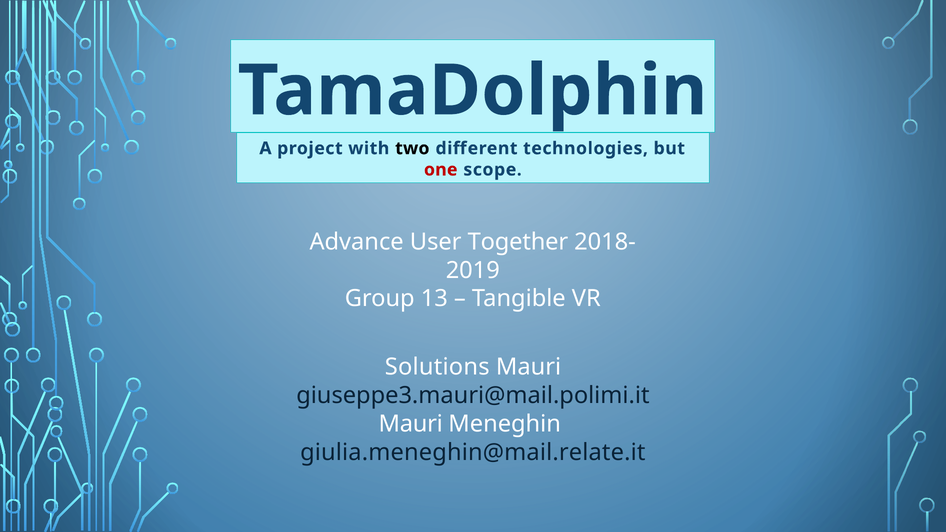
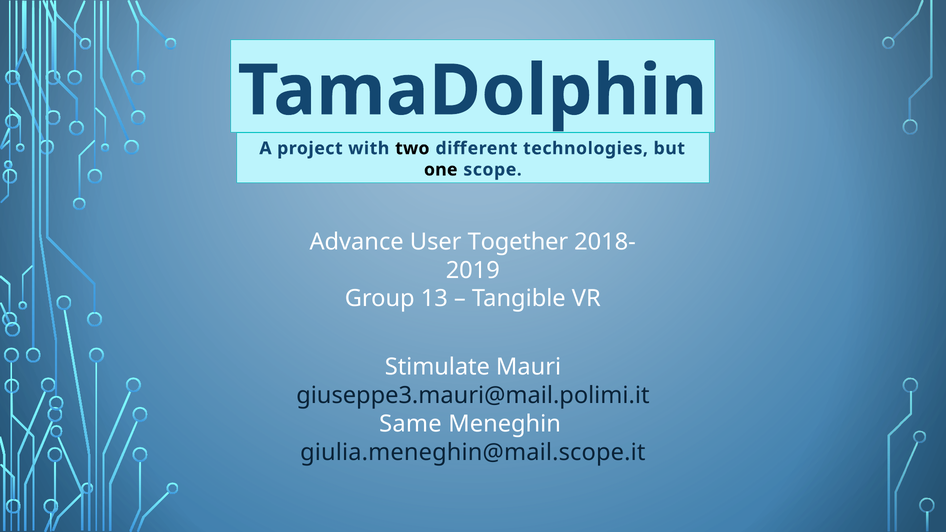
one colour: red -> black
Solutions: Solutions -> Stimulate
Mauri at (411, 424): Mauri -> Same
giulia.meneghin@mail.relate.it: giulia.meneghin@mail.relate.it -> giulia.meneghin@mail.scope.it
